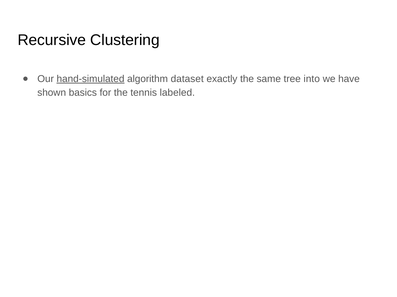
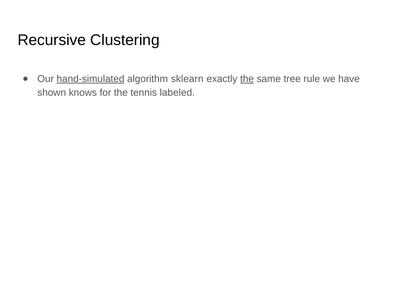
dataset: dataset -> sklearn
the at (247, 79) underline: none -> present
into: into -> rule
basics: basics -> knows
